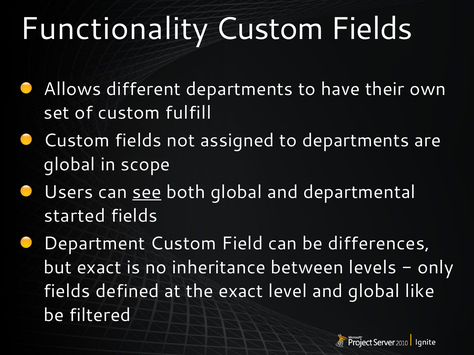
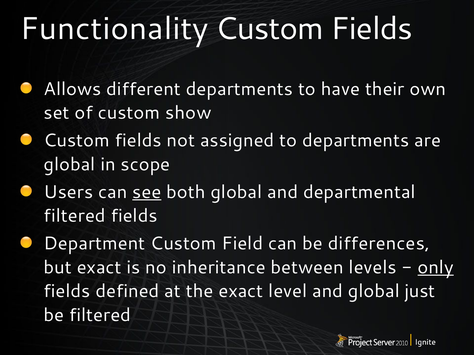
fulfill: fulfill -> show
started at (75, 216): started -> filtered
only underline: none -> present
like: like -> just
